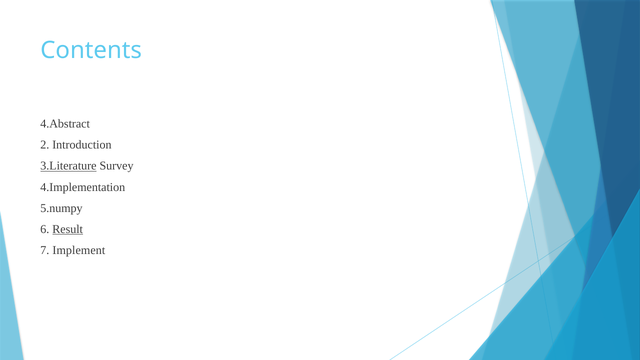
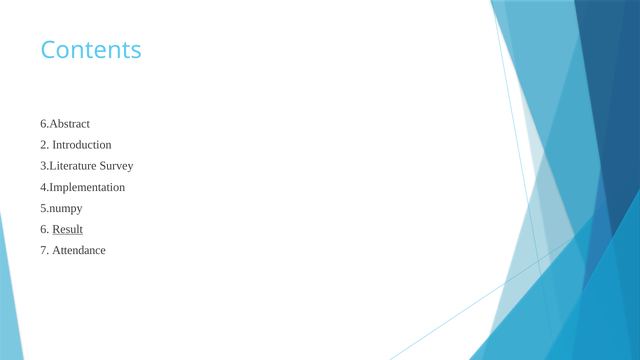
4.Abstract: 4.Abstract -> 6.Abstract
3.Literature underline: present -> none
Implement: Implement -> Attendance
